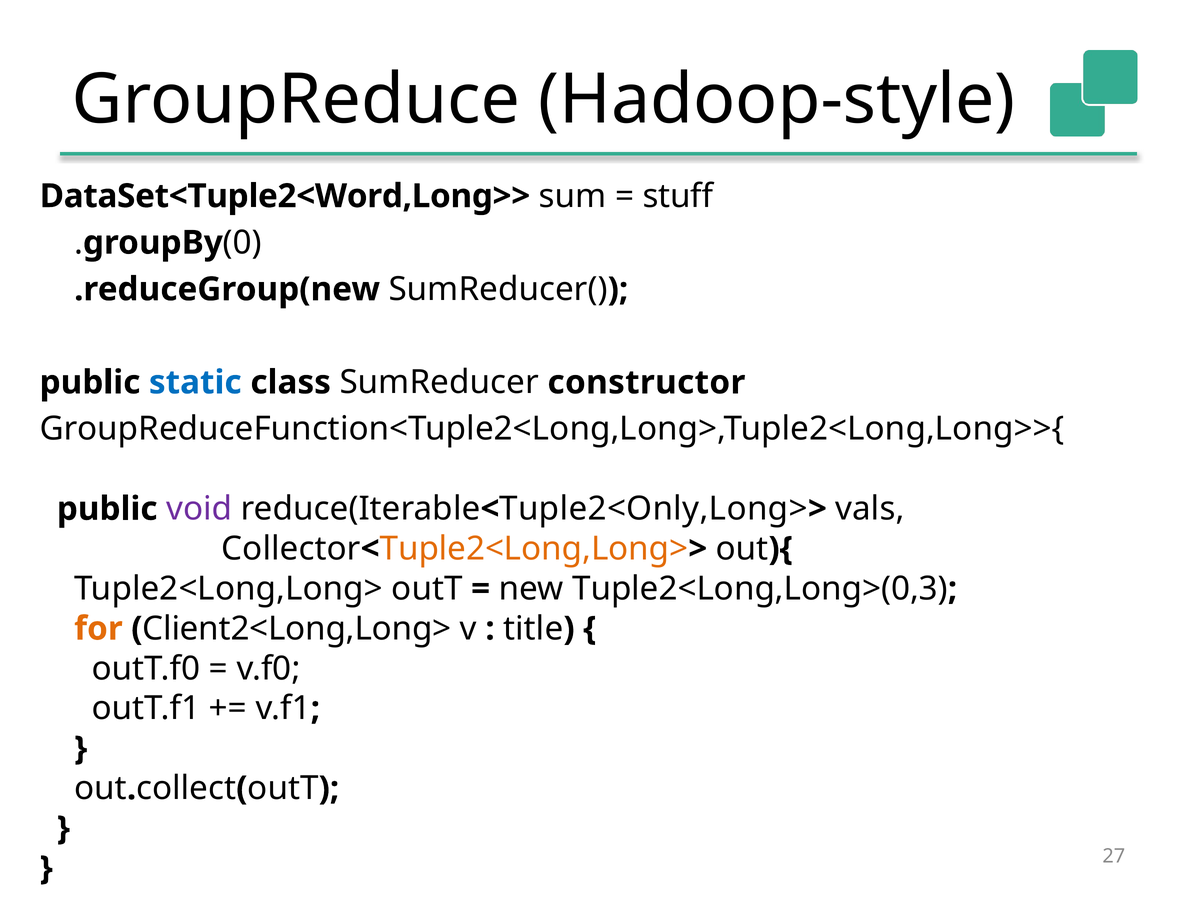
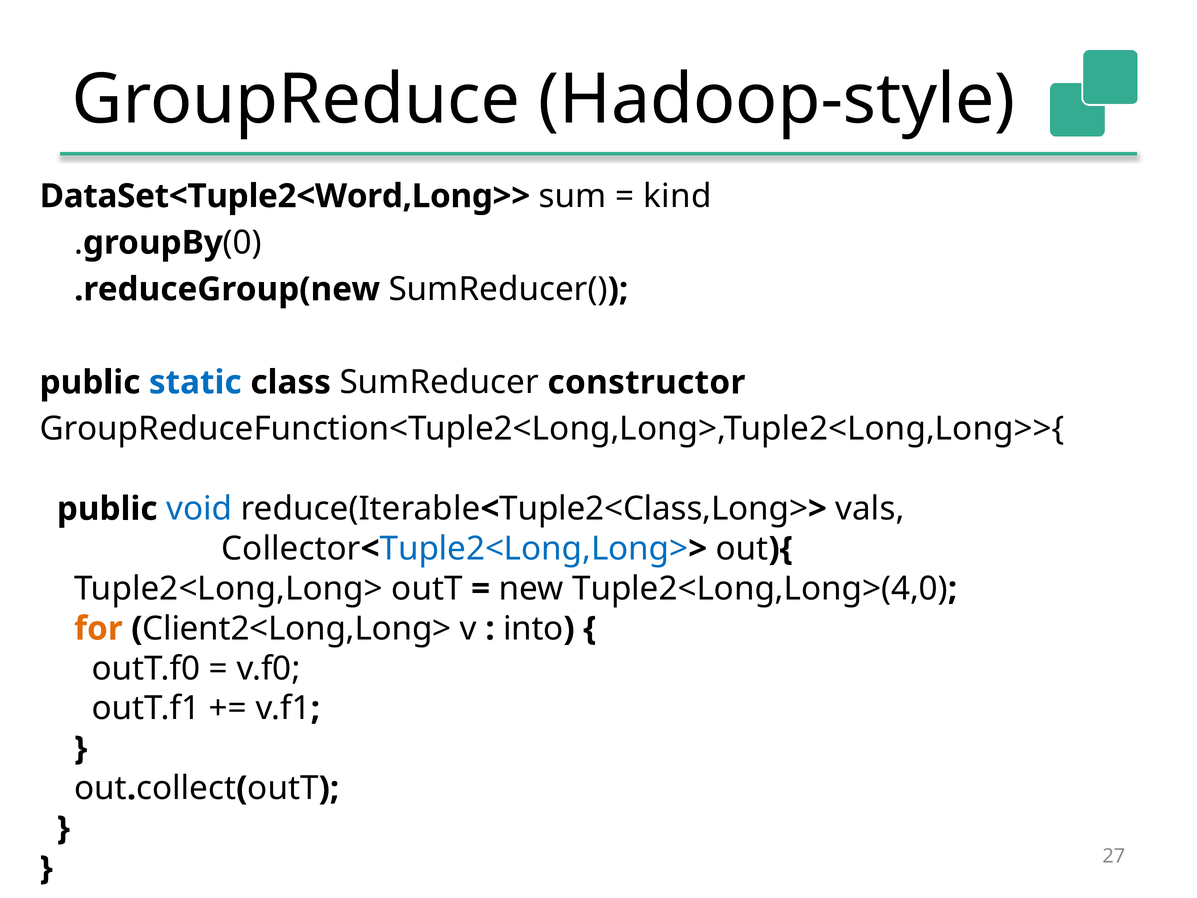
stuff: stuff -> kind
void colour: purple -> blue
Tuple2<Only,Long>: Tuple2<Only,Long> -> Tuple2<Class,Long>
Tuple2<Long,Long> at (534, 549) colour: orange -> blue
Tuple2<Long,Long>(0,3: Tuple2<Long,Long>(0,3 -> Tuple2<Long,Long>(4,0
title: title -> into
